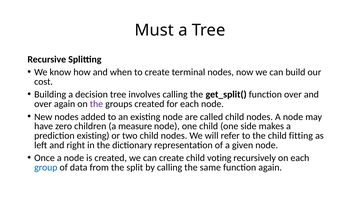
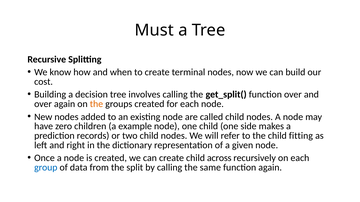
the at (96, 104) colour: purple -> orange
measure: measure -> example
prediction existing: existing -> records
voting: voting -> across
